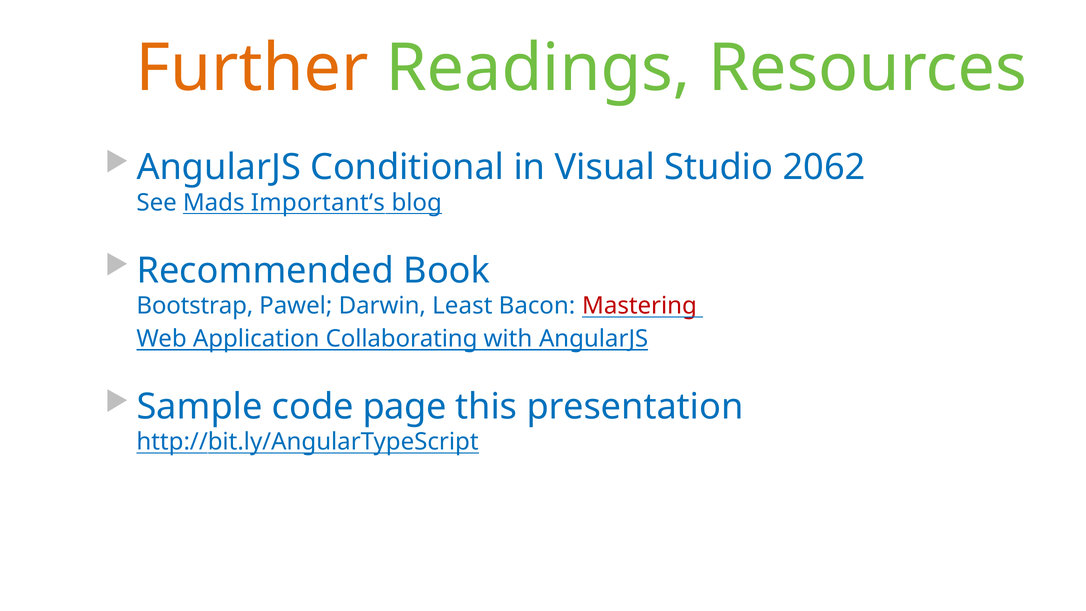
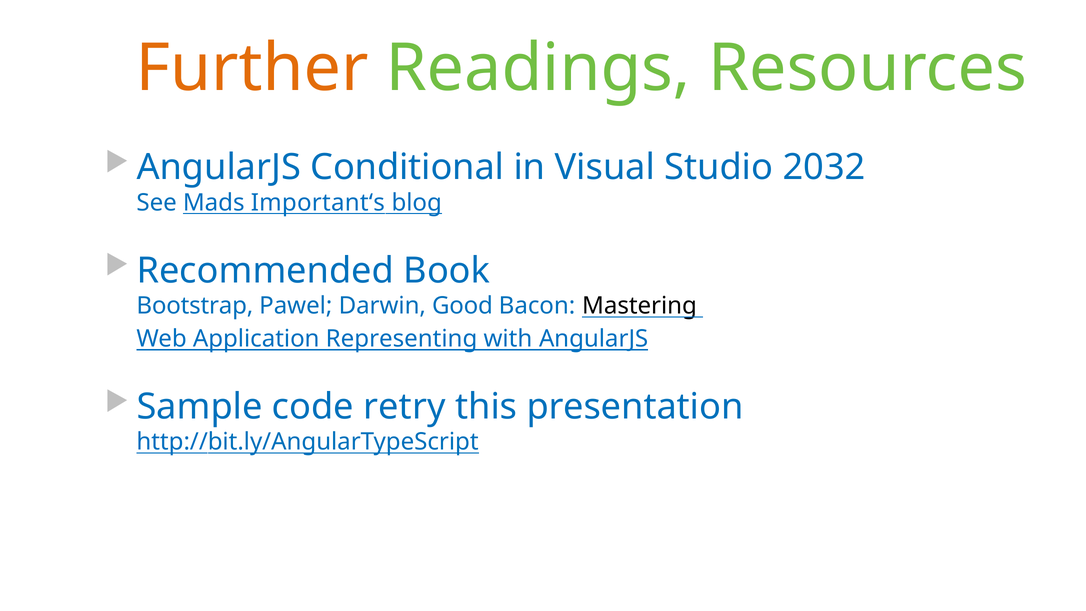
2062: 2062 -> 2032
Least: Least -> Good
Mastering colour: red -> black
Collaborating: Collaborating -> Representing
page: page -> retry
